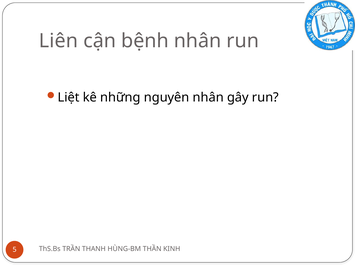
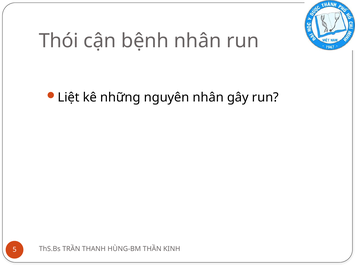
Liên: Liên -> Thói
